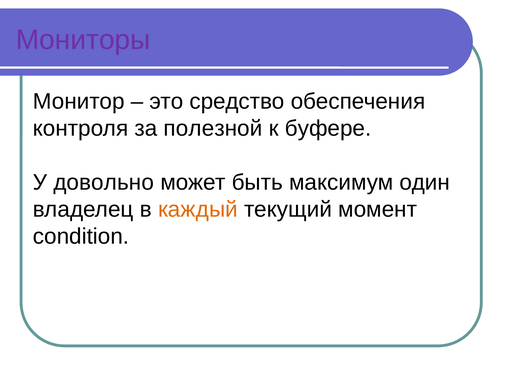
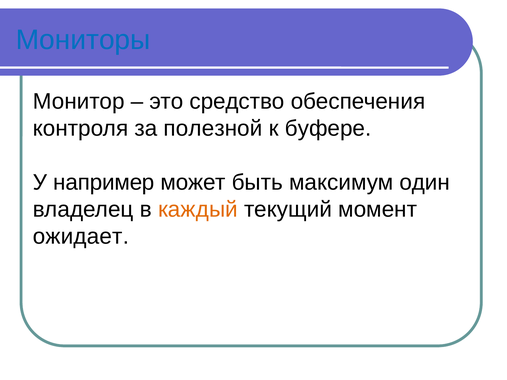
Мониторы colour: purple -> blue
довольно: довольно -> например
condition: condition -> ожидает
